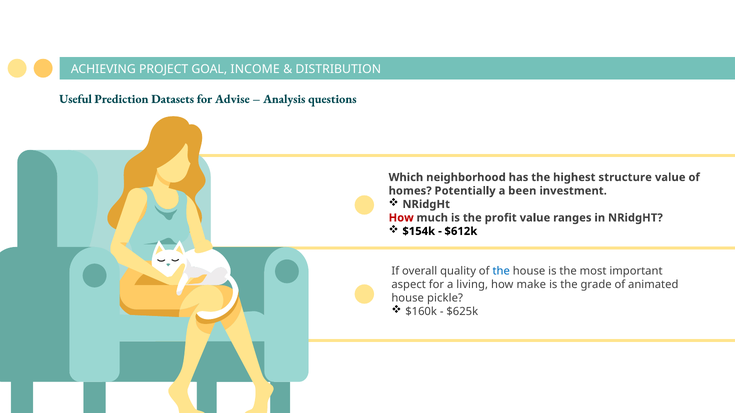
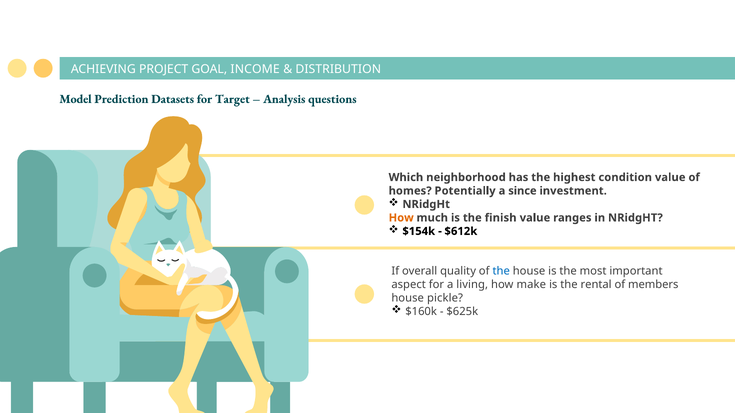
Useful: Useful -> Model
Advise: Advise -> Target
structure: structure -> condition
been: been -> since
How at (401, 218) colour: red -> orange
profit: profit -> finish
grade: grade -> rental
animated: animated -> members
